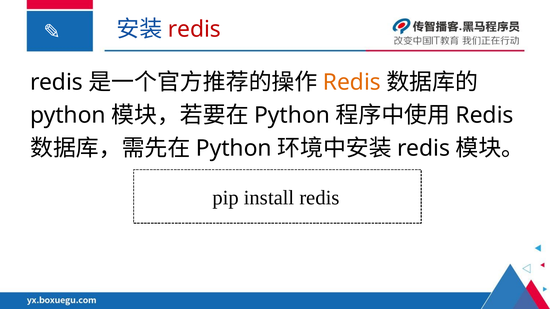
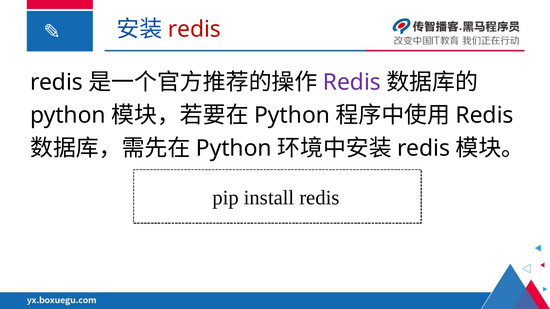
Redis at (352, 82) colour: orange -> purple
